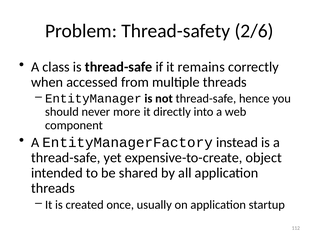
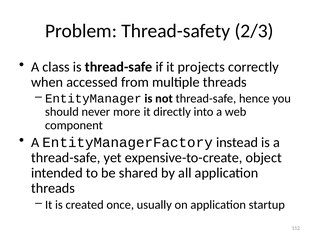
2/6: 2/6 -> 2/3
remains: remains -> projects
